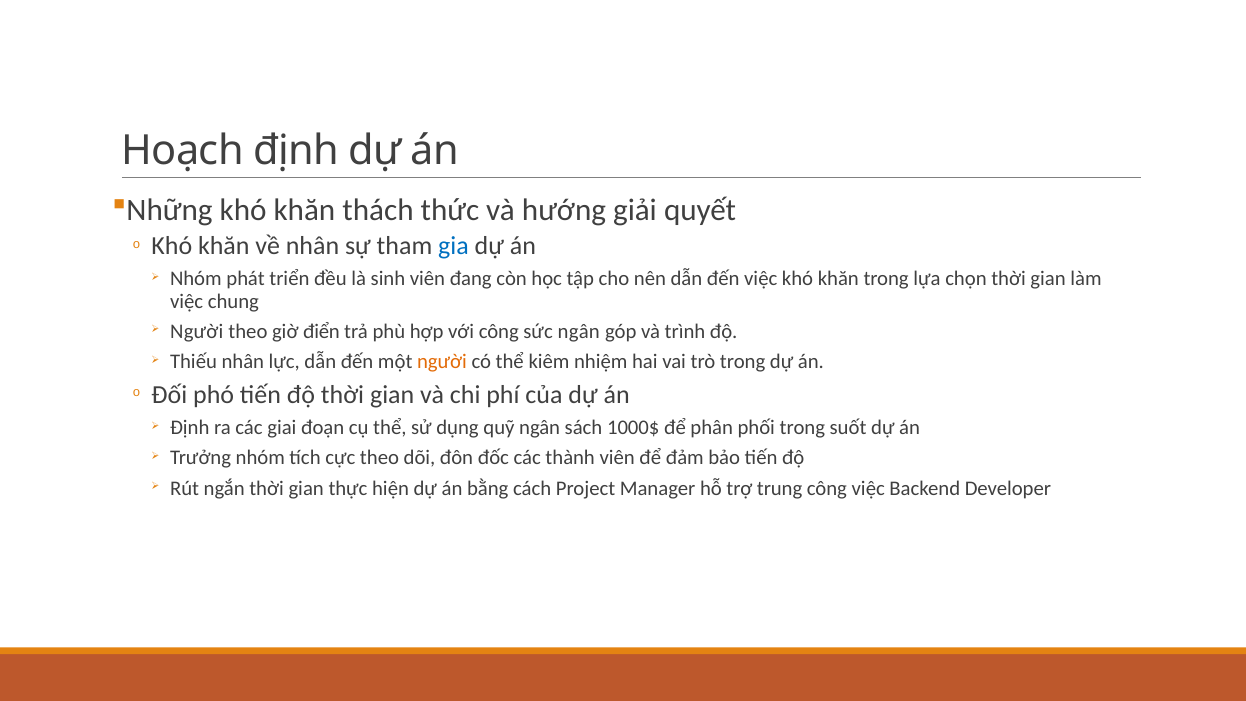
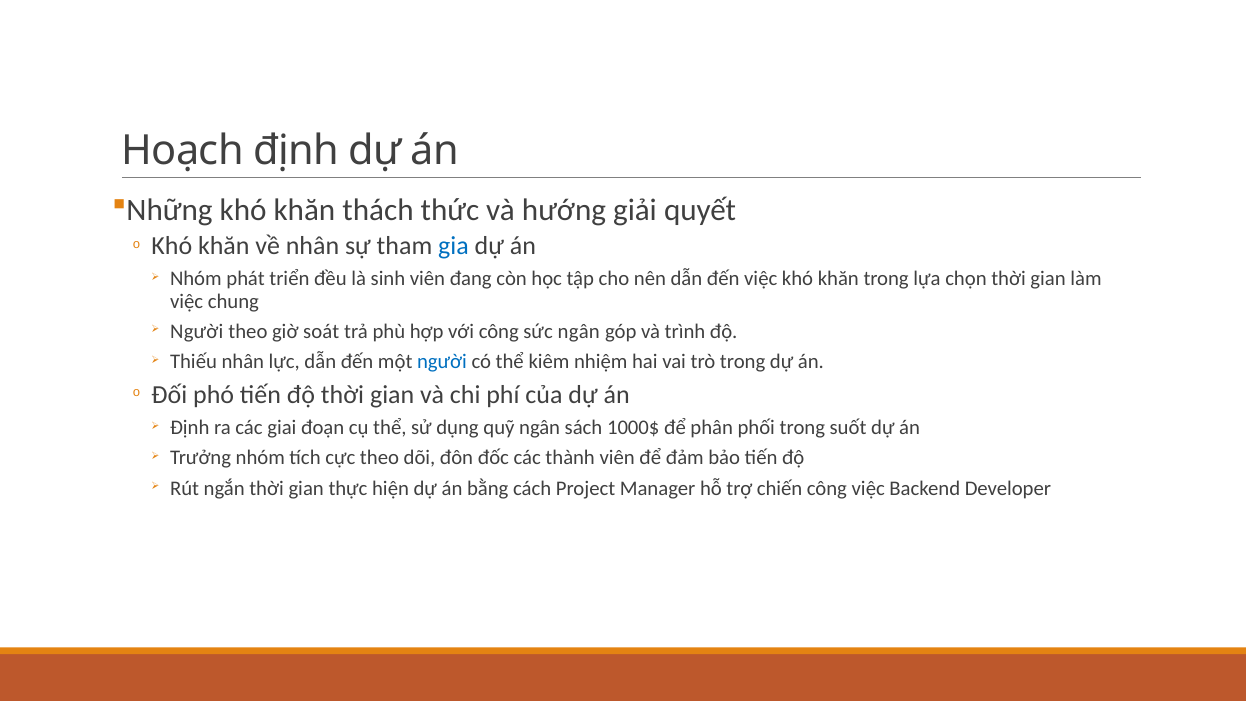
điển: điển -> soát
người at (442, 362) colour: orange -> blue
trung: trung -> chiến
